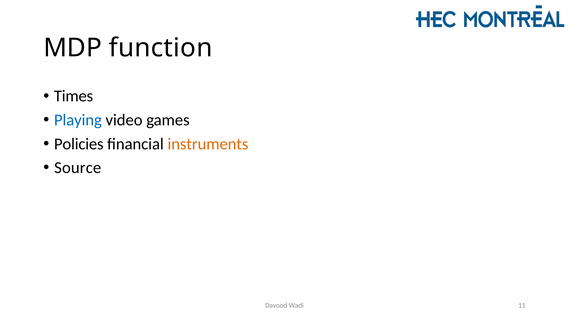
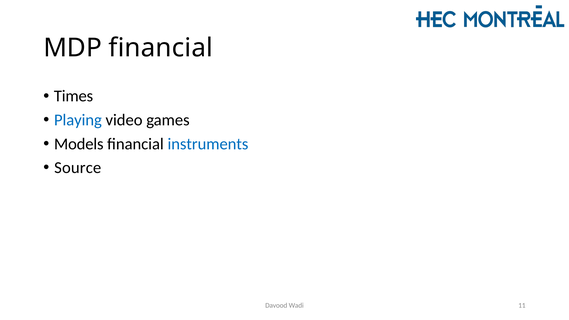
MDP function: function -> financial
Policies: Policies -> Models
instruments colour: orange -> blue
